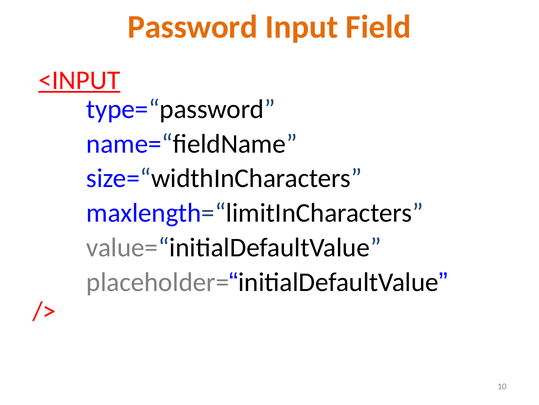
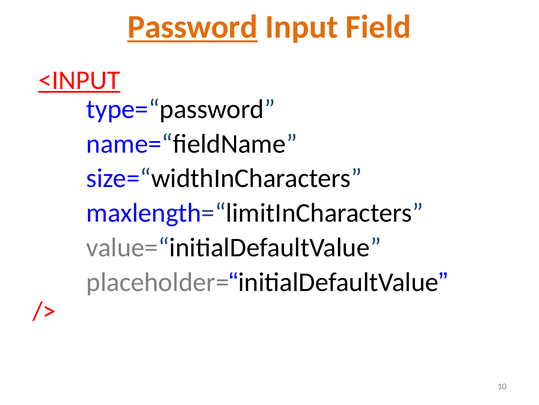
Password underline: none -> present
